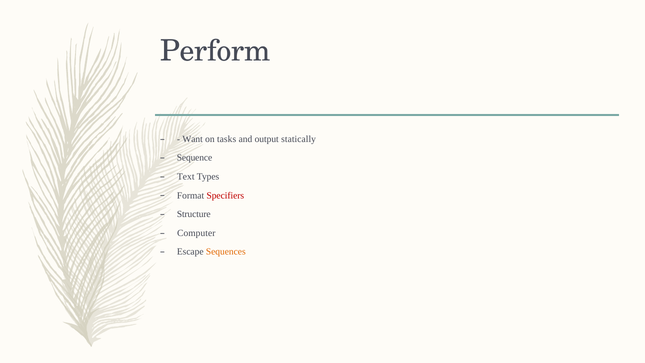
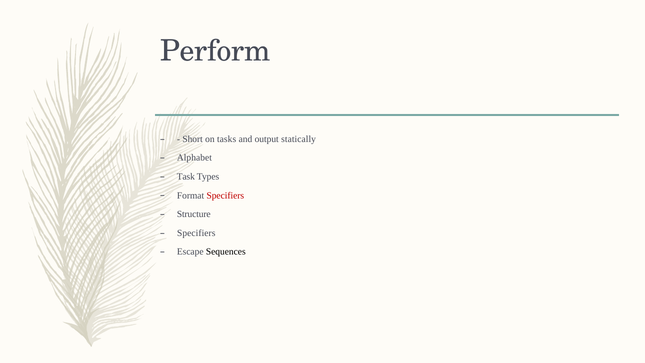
Want: Want -> Short
Sequence: Sequence -> Alphabet
Text: Text -> Task
Computer at (196, 233): Computer -> Specifiers
Sequences colour: orange -> black
